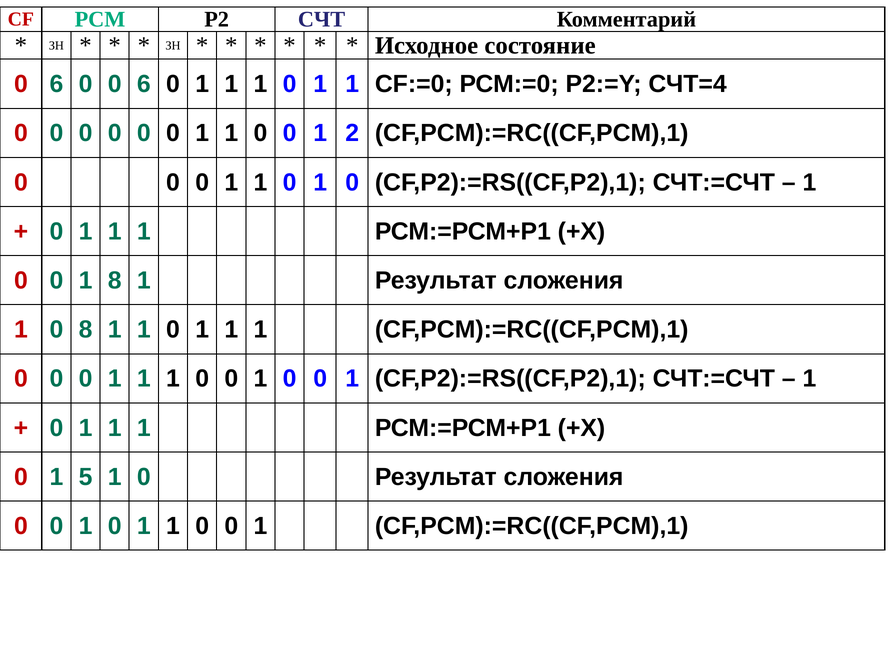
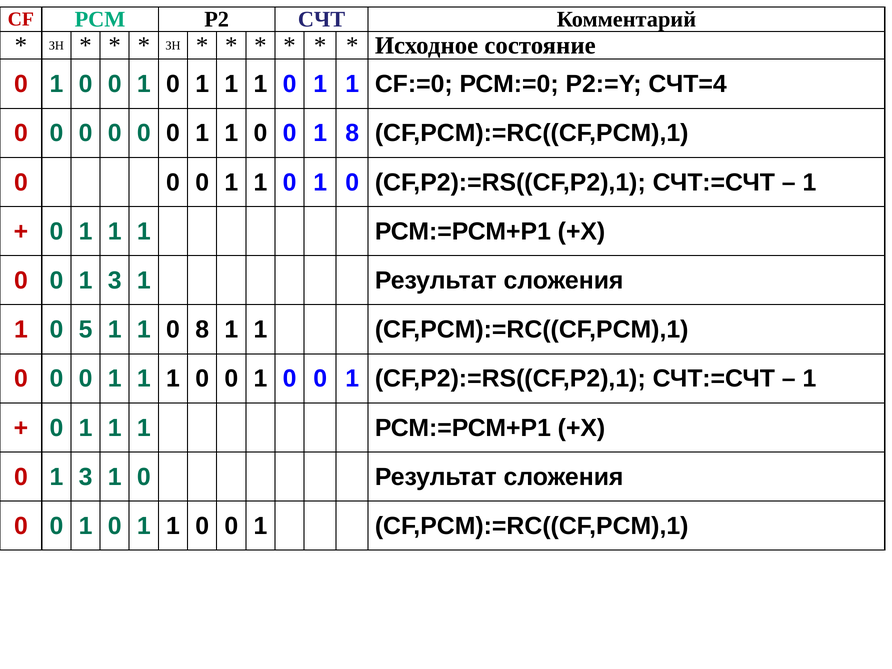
6 at (56, 84): 6 -> 1
6 at (144, 84): 6 -> 1
1 2: 2 -> 8
0 0 1 8: 8 -> 3
0 8: 8 -> 5
1 at (202, 330): 1 -> 8
5 at (86, 477): 5 -> 3
